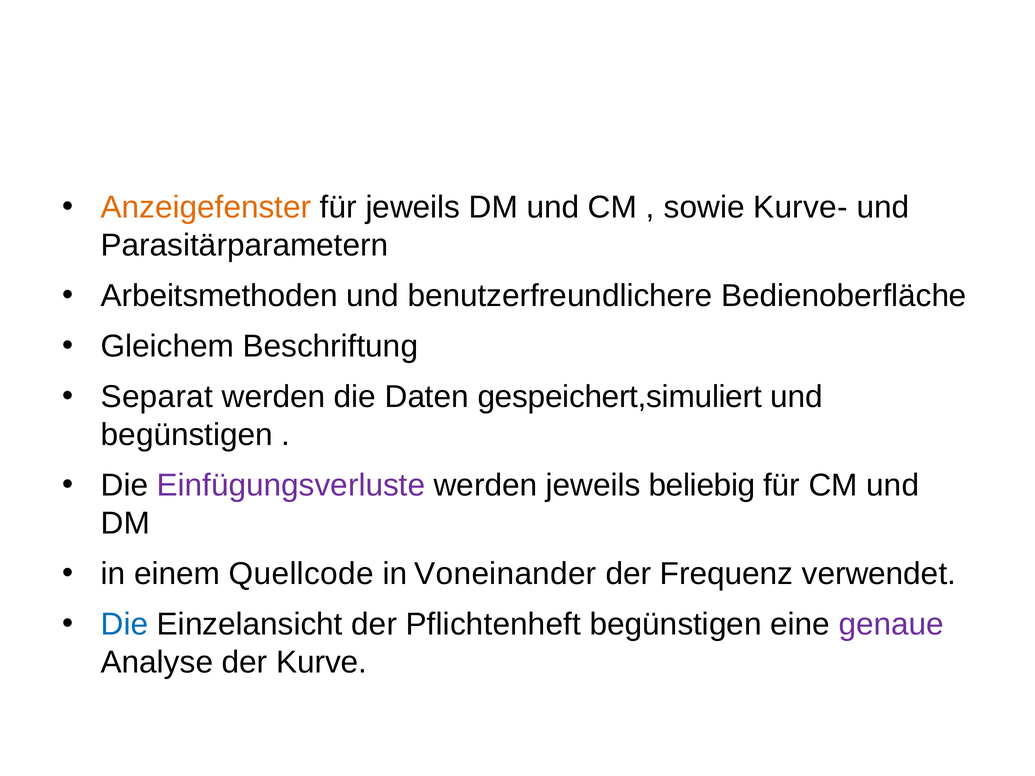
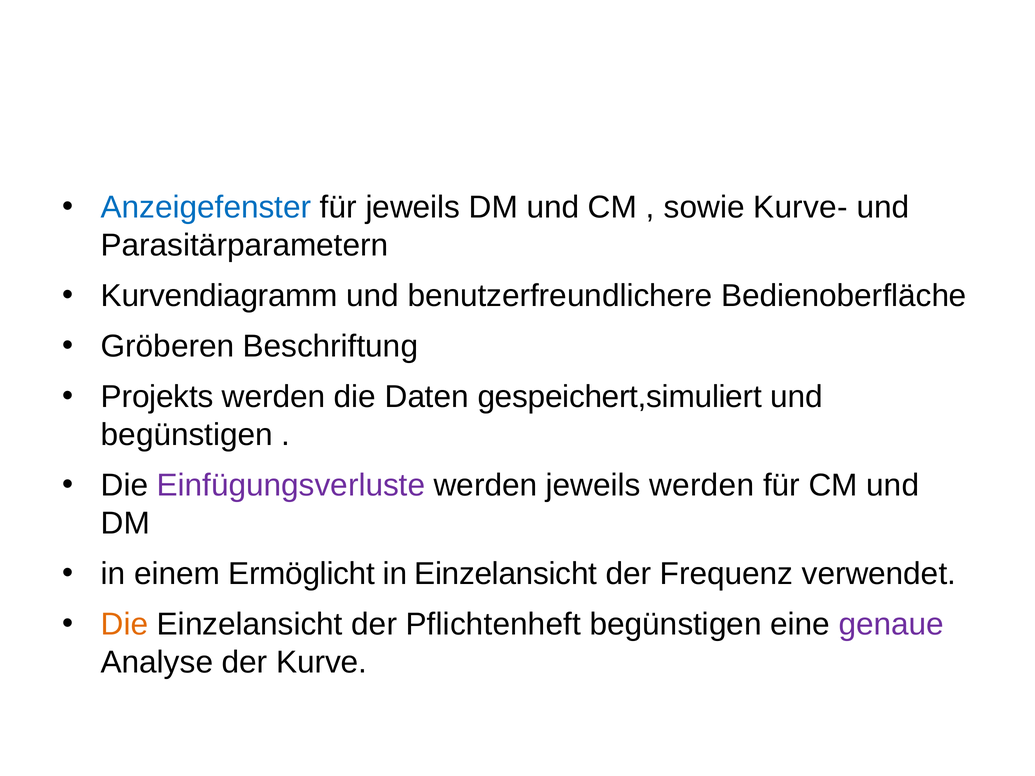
Anzeigefenster colour: orange -> blue
Arbeitsmethoden: Arbeitsmethoden -> Kurvendiagramm
Gleichem: Gleichem -> Gröberen
Separat: Separat -> Projekts
jeweils beliebig: beliebig -> werden
Quellcode: Quellcode -> Ermöglicht
in Voneinander: Voneinander -> Einzelansicht
Die at (125, 625) colour: blue -> orange
